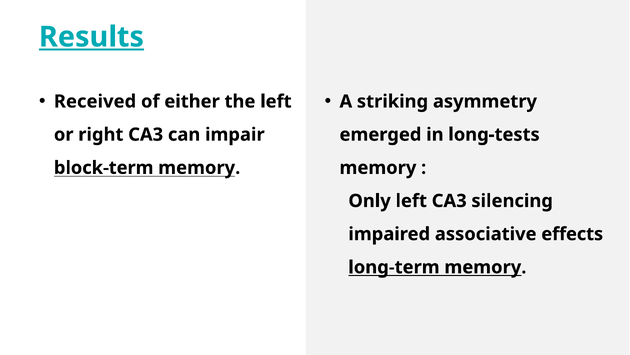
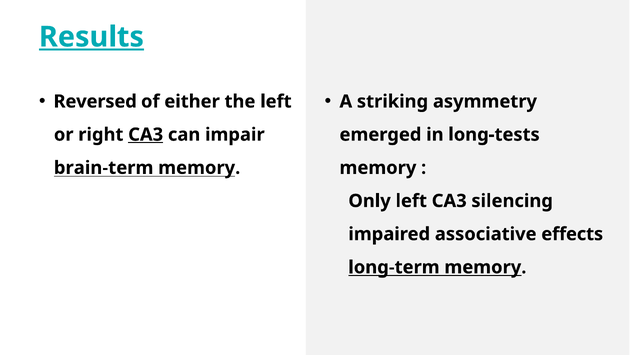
Received: Received -> Reversed
CA3 at (146, 134) underline: none -> present
block-term: block-term -> brain-term
